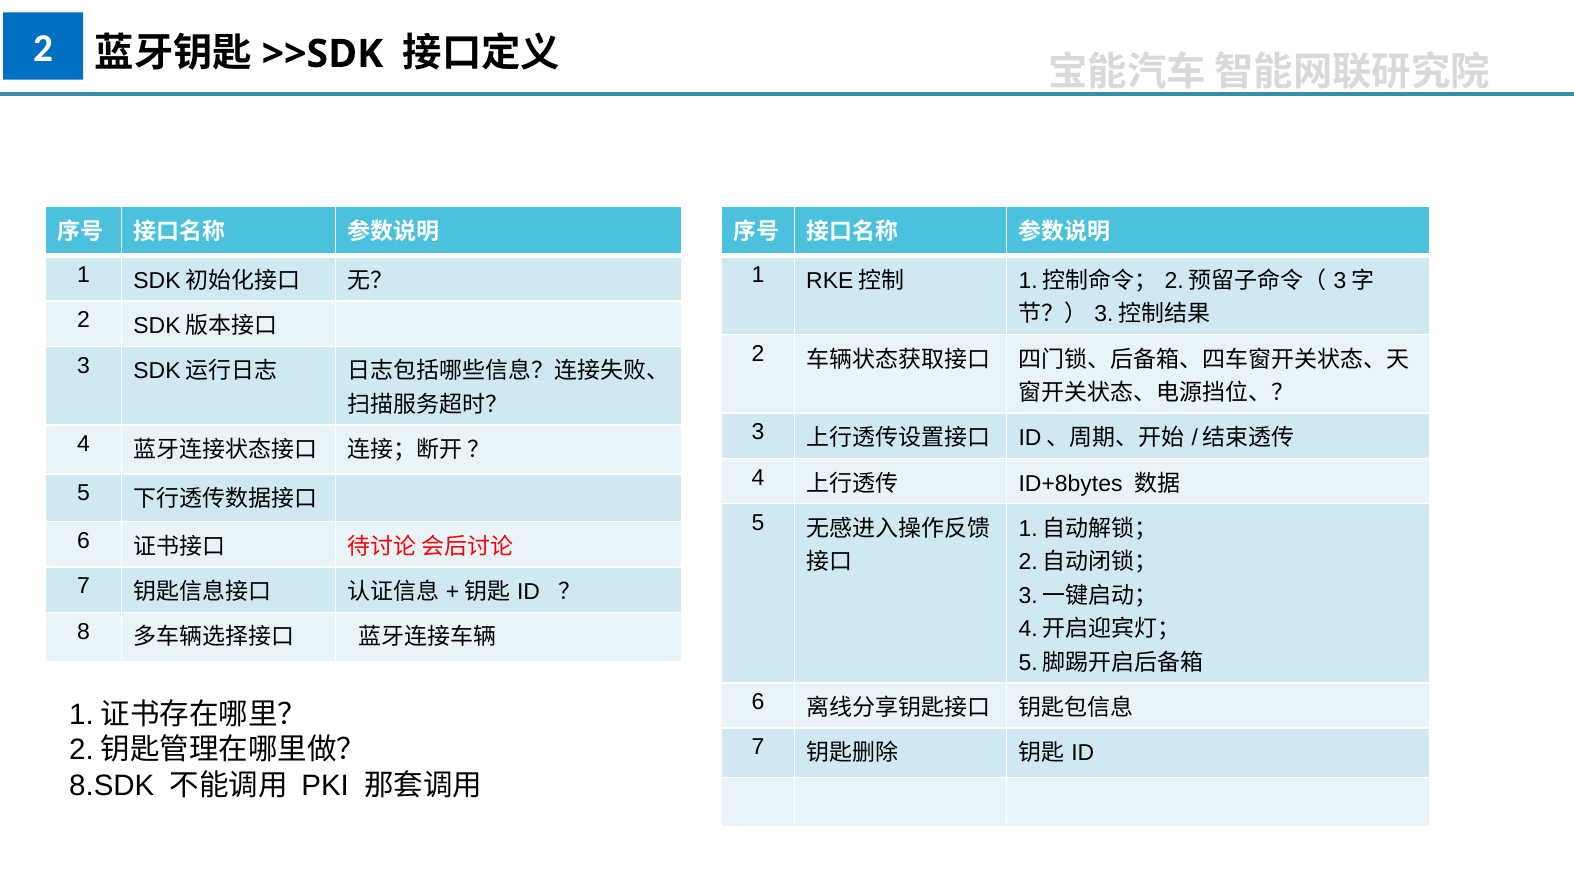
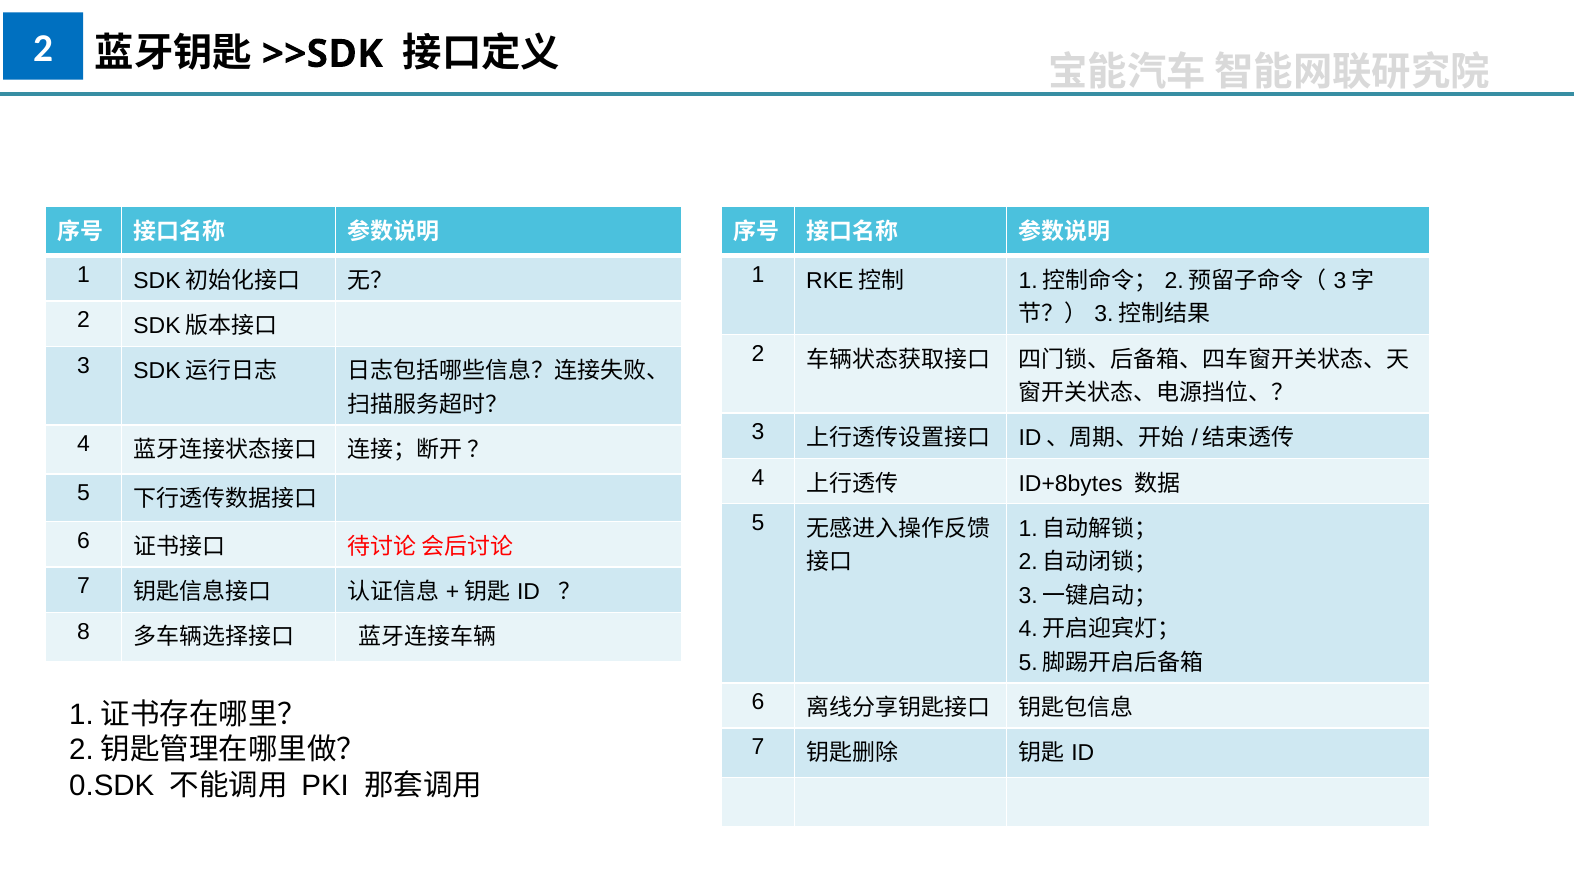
8.SDK: 8.SDK -> 0.SDK
